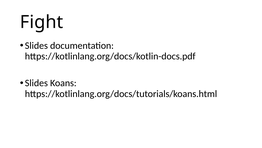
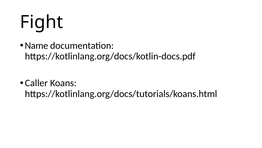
Slides at (36, 45): Slides -> Name
Slides at (36, 83): Slides -> Caller
